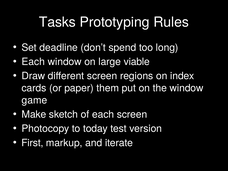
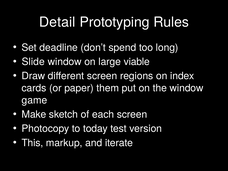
Tasks: Tasks -> Detail
Each at (33, 62): Each -> Slide
First: First -> This
